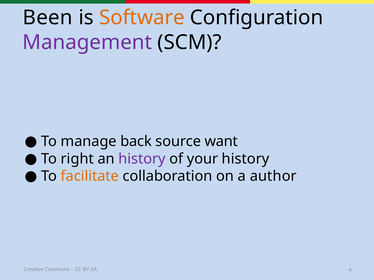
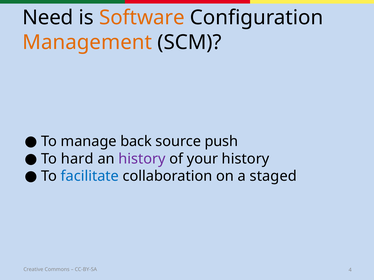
Been: Been -> Need
Management colour: purple -> orange
want: want -> push
right: right -> hard
facilitate colour: orange -> blue
author: author -> staged
